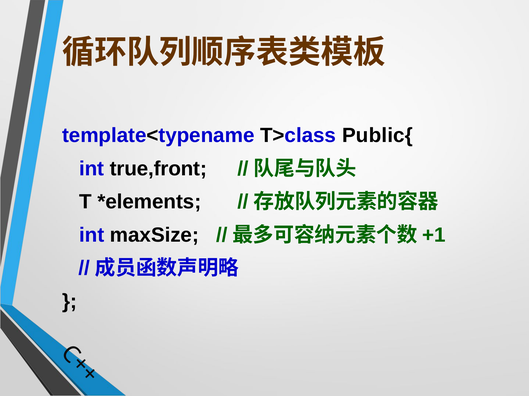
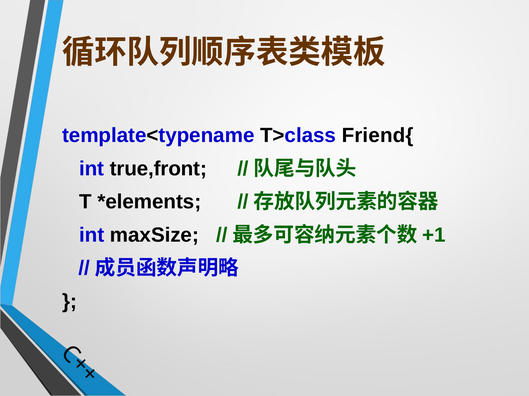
Public{: Public{ -> Friend{
